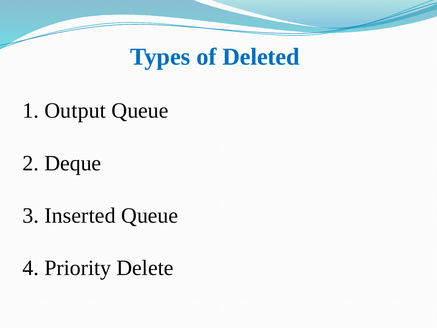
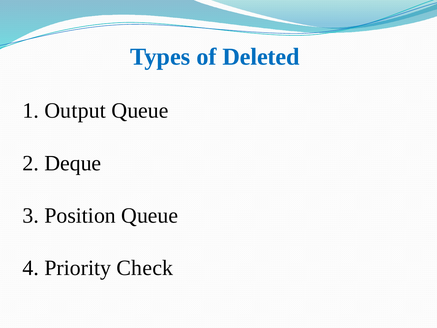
Inserted: Inserted -> Position
Delete: Delete -> Check
